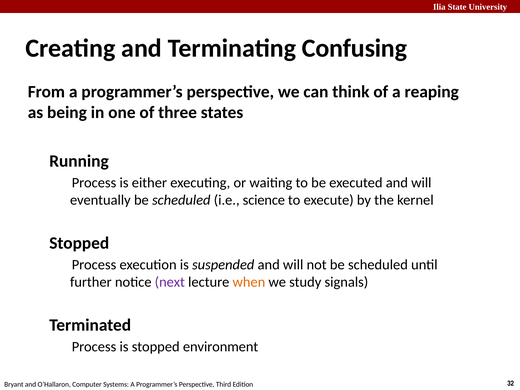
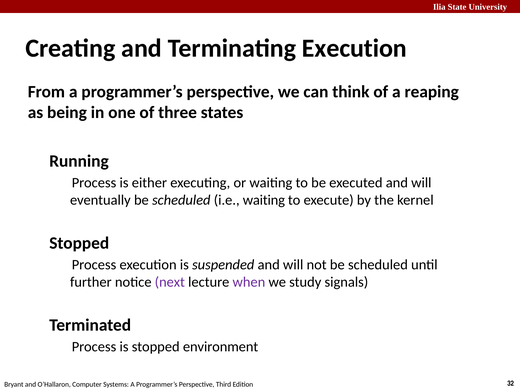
Terminating Confusing: Confusing -> Execution
i.e science: science -> waiting
when colour: orange -> purple
